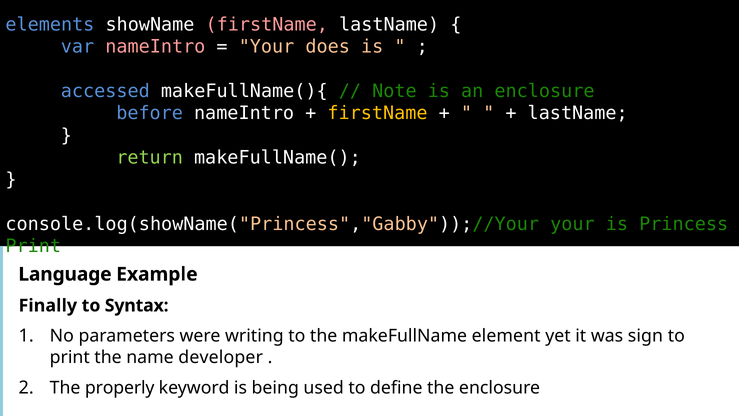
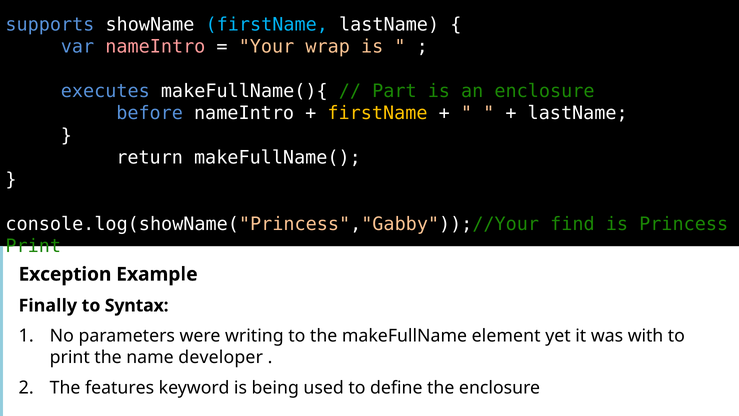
elements: elements -> supports
firstName at (267, 24) colour: pink -> light blue
does: does -> wrap
accessed: accessed -> executes
Note: Note -> Part
return colour: light green -> white
console.log(showName("Princess","Gabby"));//Your your: your -> find
Language: Language -> Exception
sign: sign -> with
properly: properly -> features
